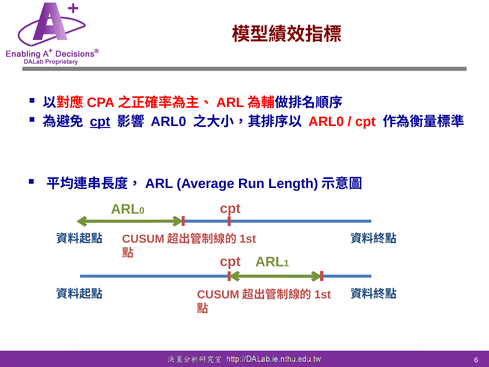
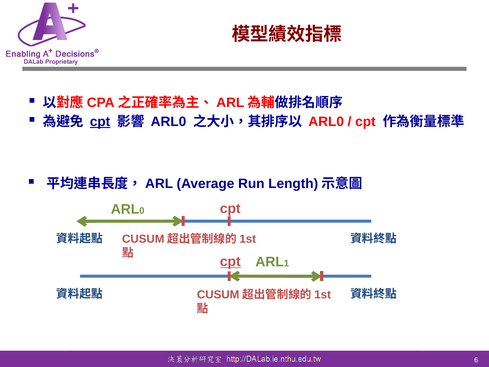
cpt at (230, 262) underline: none -> present
